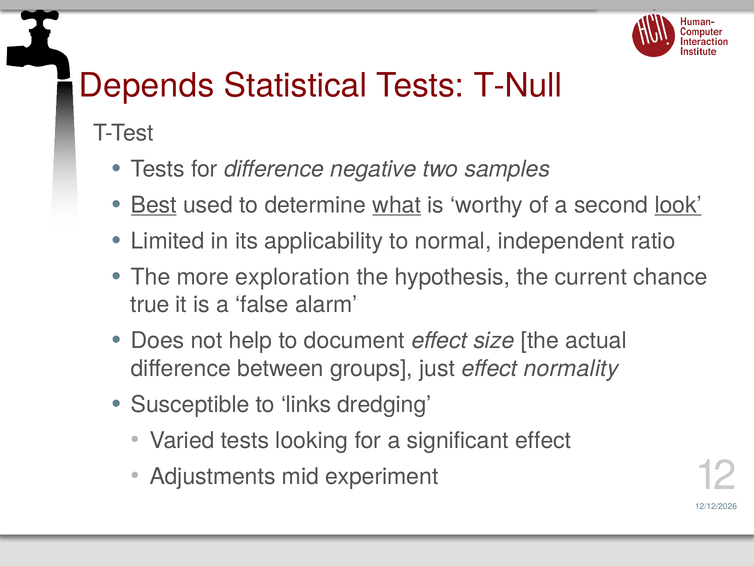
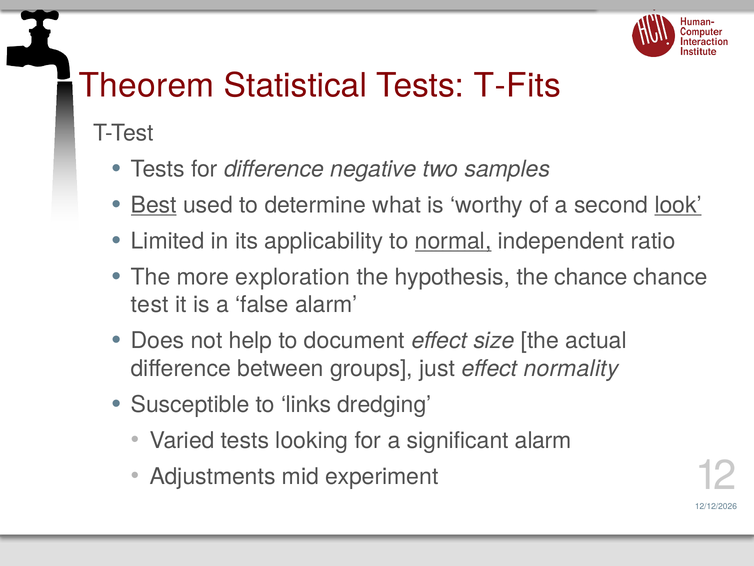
Depends: Depends -> Theorem
T-Null: T-Null -> T-Fits
what underline: present -> none
normal underline: none -> present
the current: current -> chance
true: true -> test
significant effect: effect -> alarm
